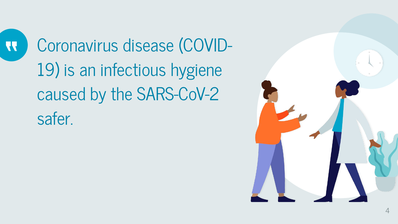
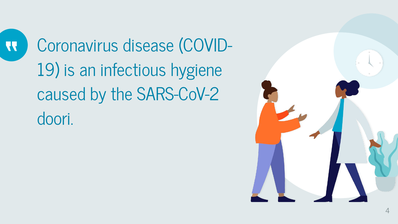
safer: safer -> doori
